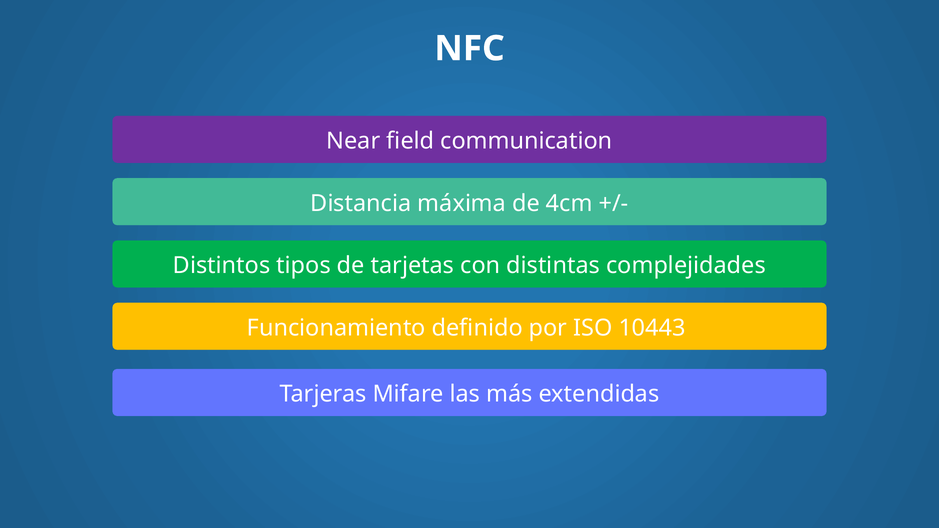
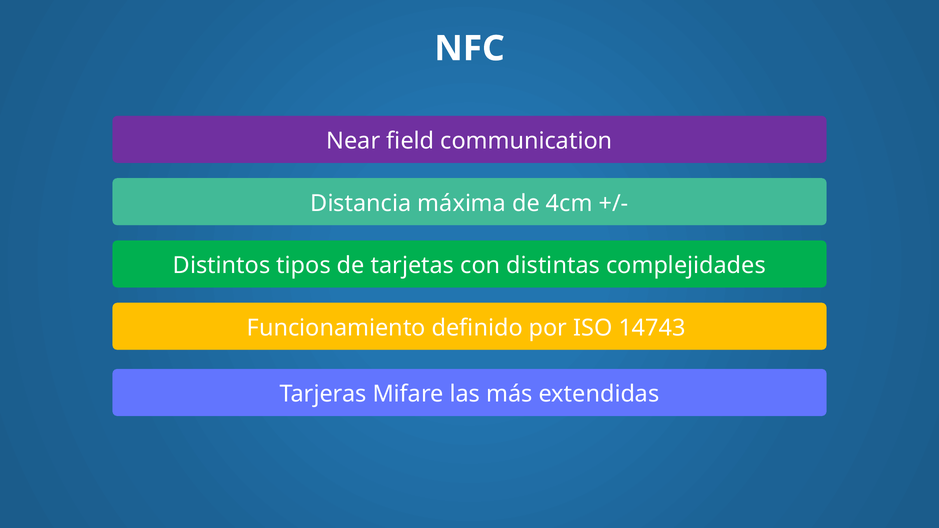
10443: 10443 -> 14743
